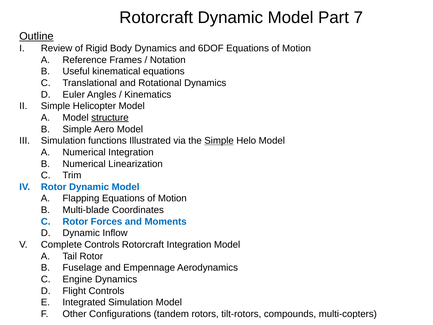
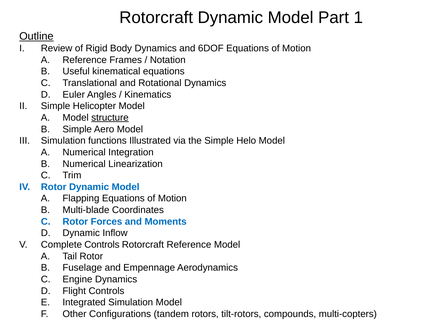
7: 7 -> 1
Simple at (219, 141) underline: present -> none
Rotorcraft Integration: Integration -> Reference
